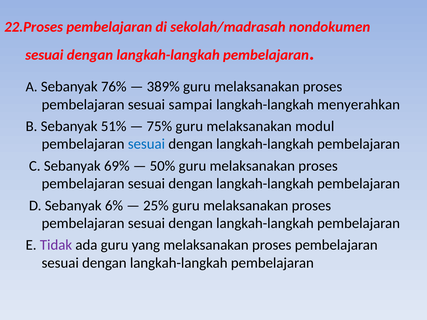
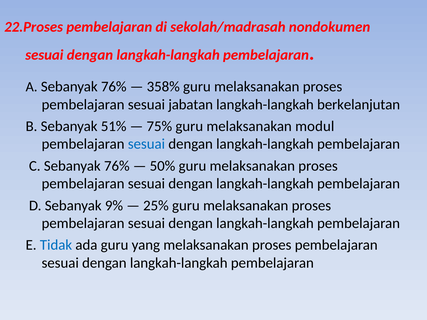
389%: 389% -> 358%
sampai: sampai -> jabatan
menyerahkan: menyerahkan -> berkelanjutan
C Sebanyak 69%: 69% -> 76%
6%: 6% -> 9%
Tidak colour: purple -> blue
